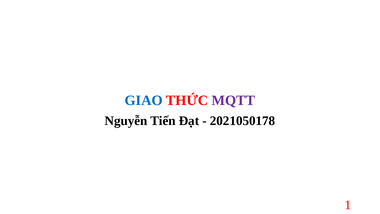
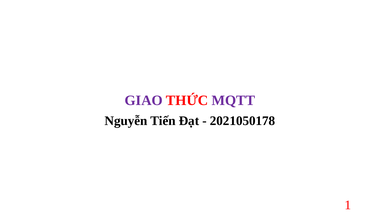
GIAO colour: blue -> purple
